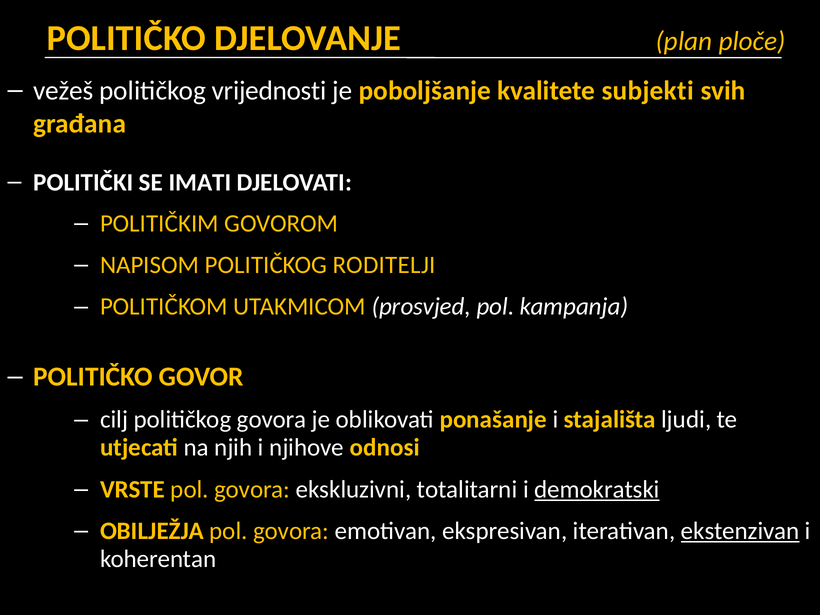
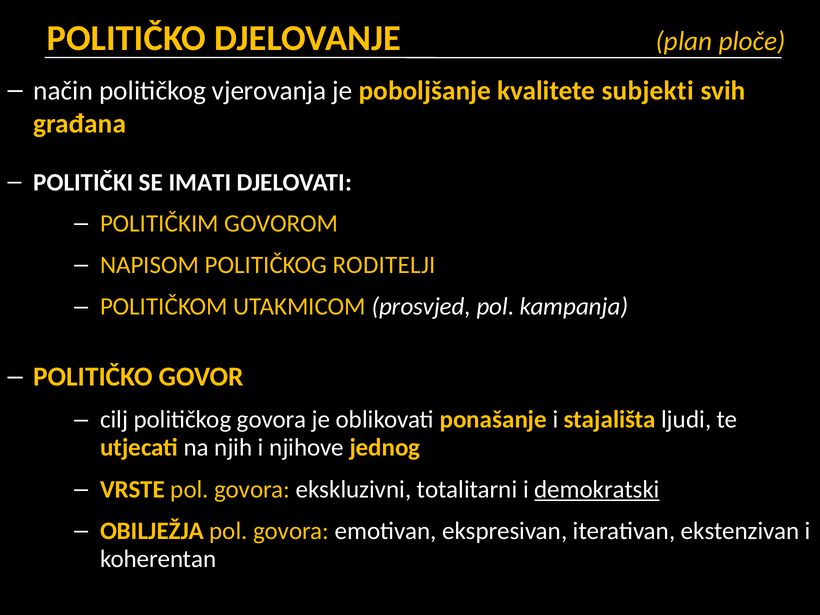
vežeš: vežeš -> način
vrijednosti: vrijednosti -> vjerovanja
odnosi: odnosi -> jednog
ekstenzivan underline: present -> none
